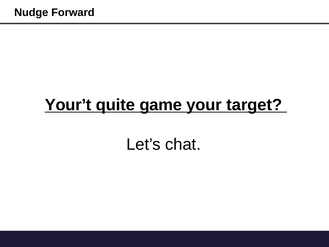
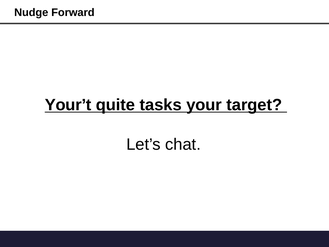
game: game -> tasks
